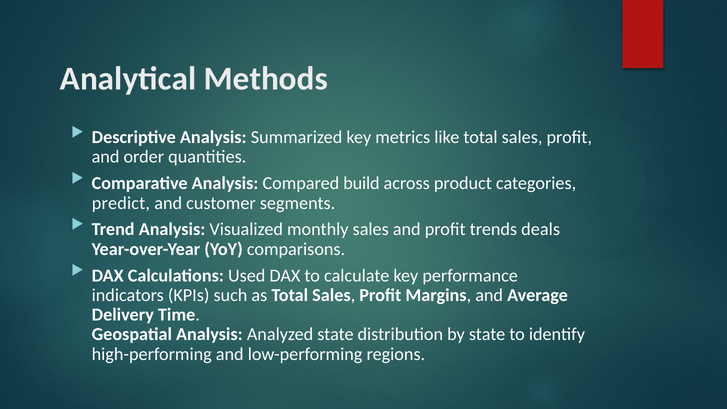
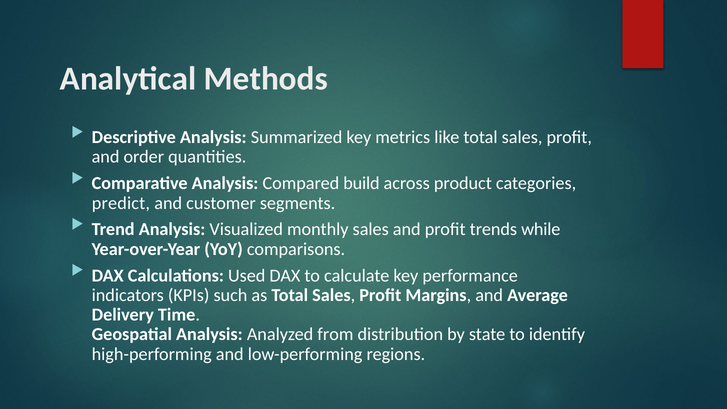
deals: deals -> while
Analyzed state: state -> from
